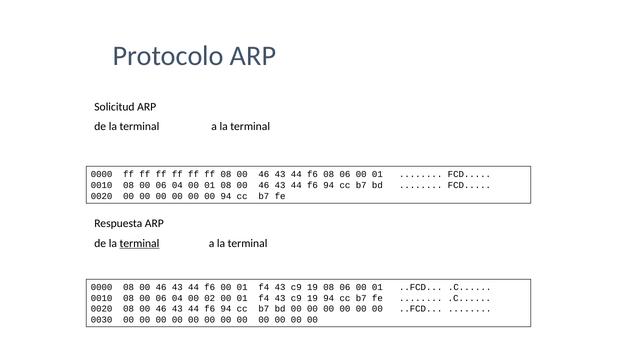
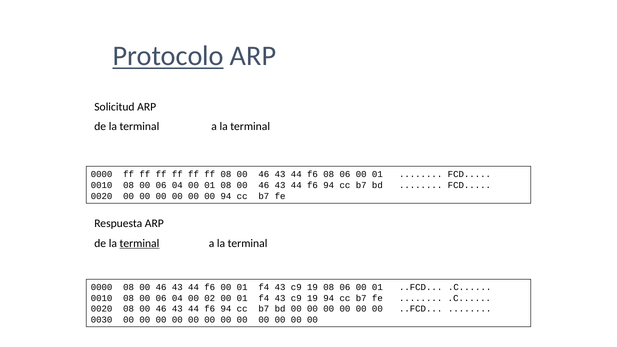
Protocolo underline: none -> present
